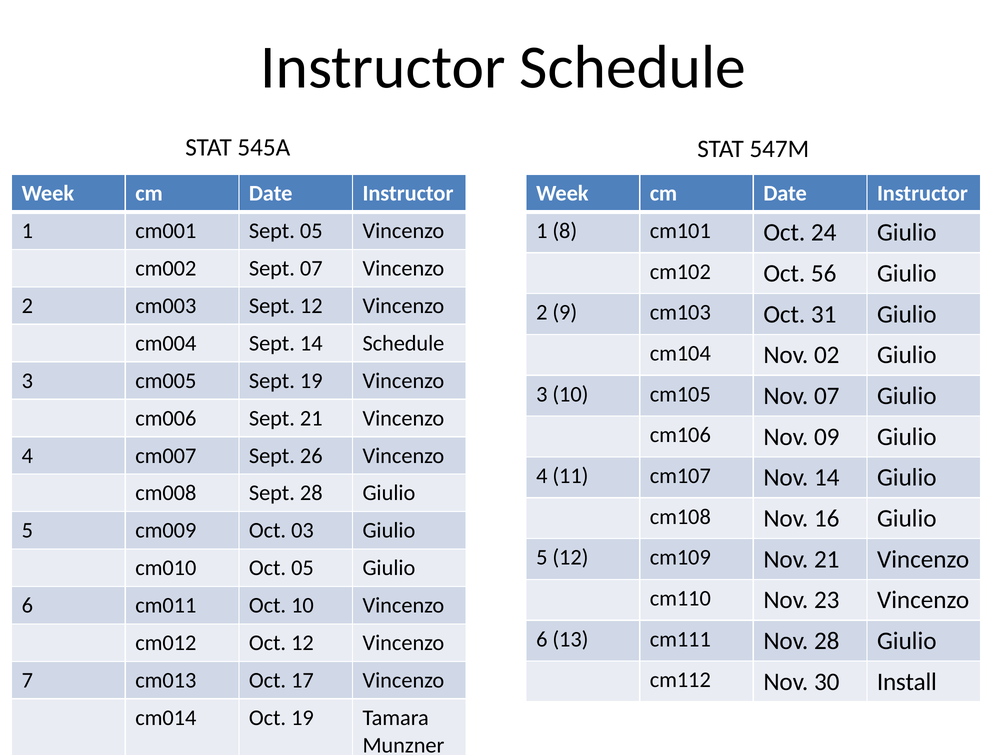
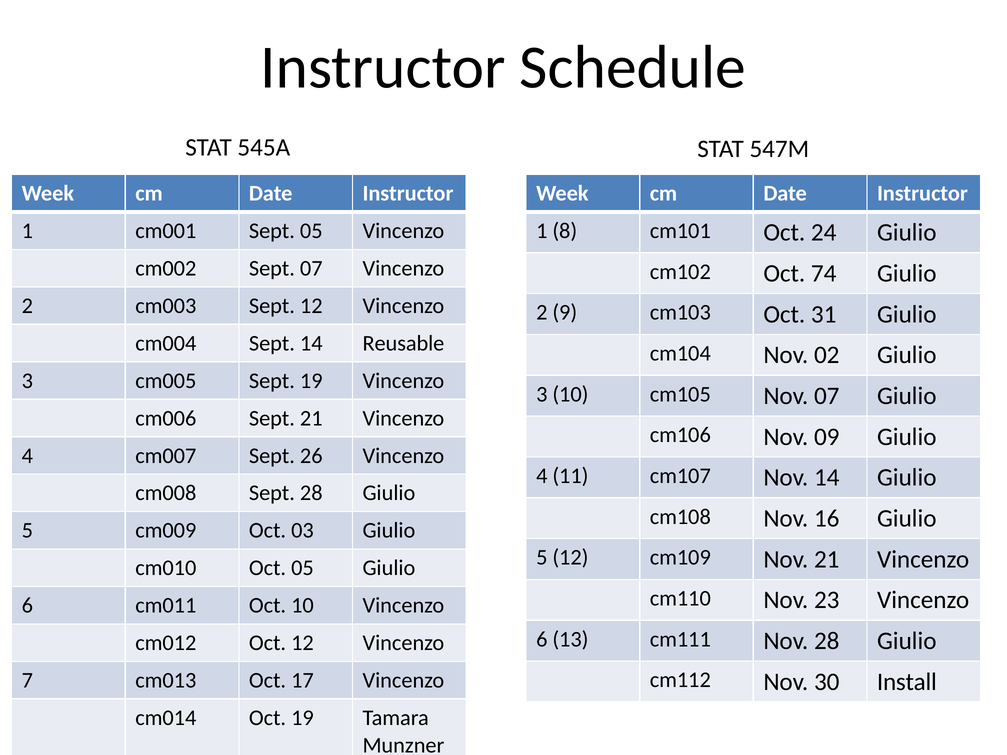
56: 56 -> 74
14 Schedule: Schedule -> Reusable
